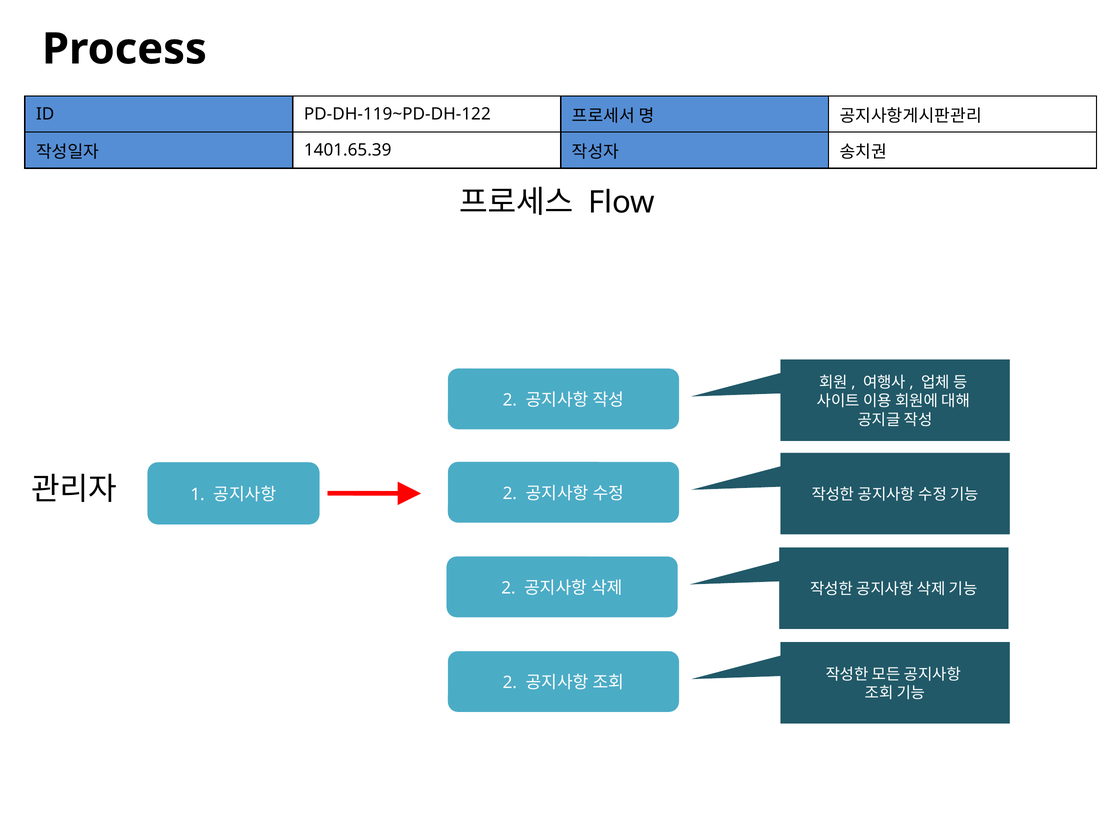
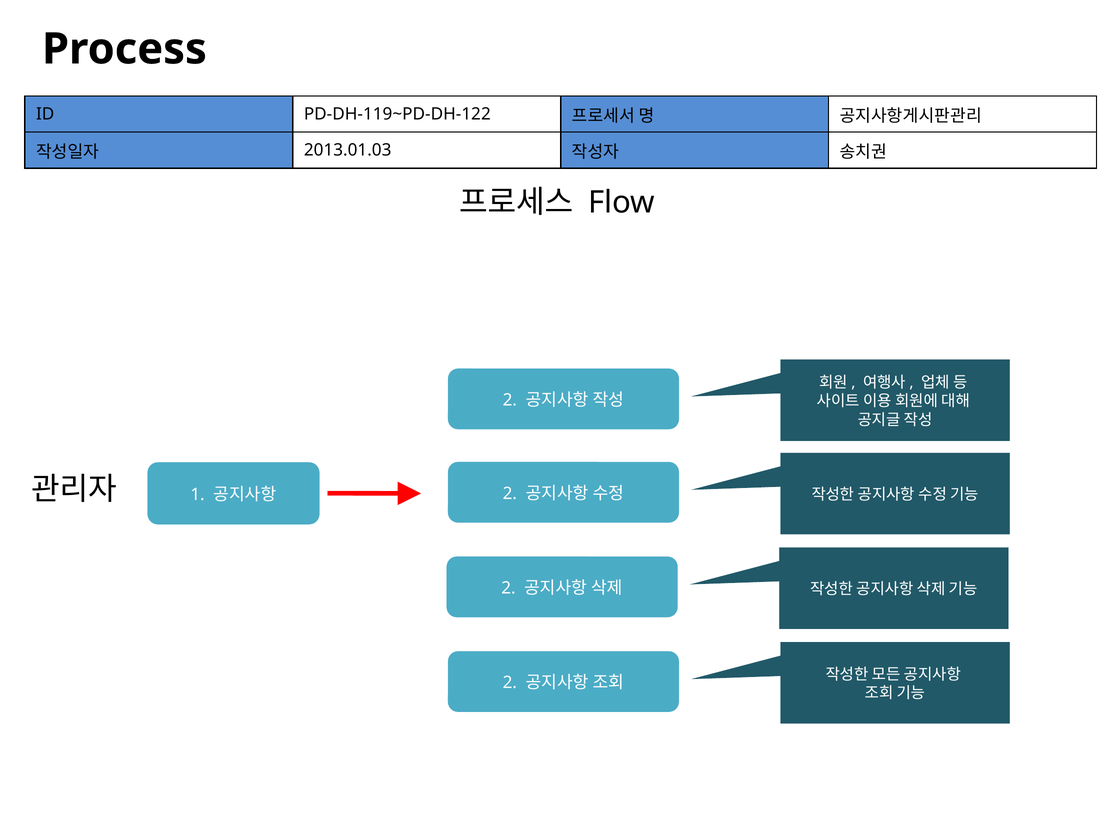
1401.65.39: 1401.65.39 -> 2013.01.03
